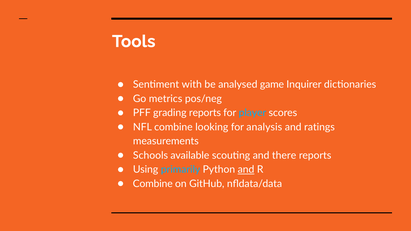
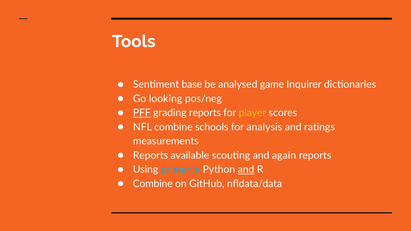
with: with -> base
metrics: metrics -> looking
PFF underline: none -> present
player colour: light blue -> yellow
looking: looking -> schools
Schools at (151, 155): Schools -> Reports
there: there -> again
